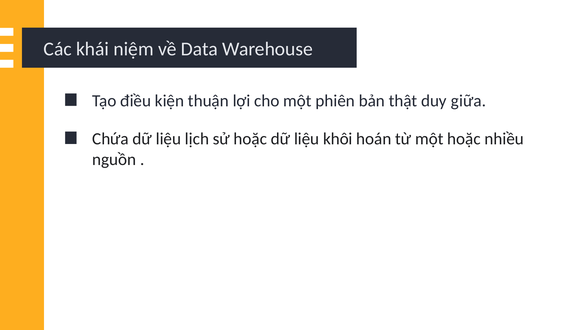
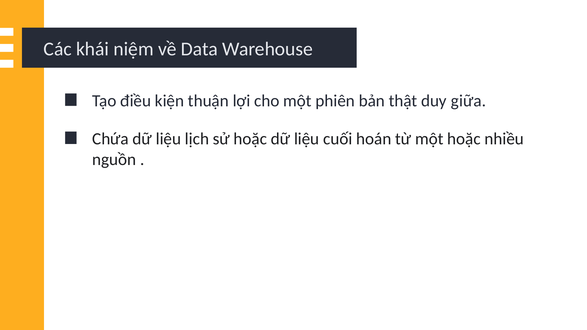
khôi: khôi -> cuối
